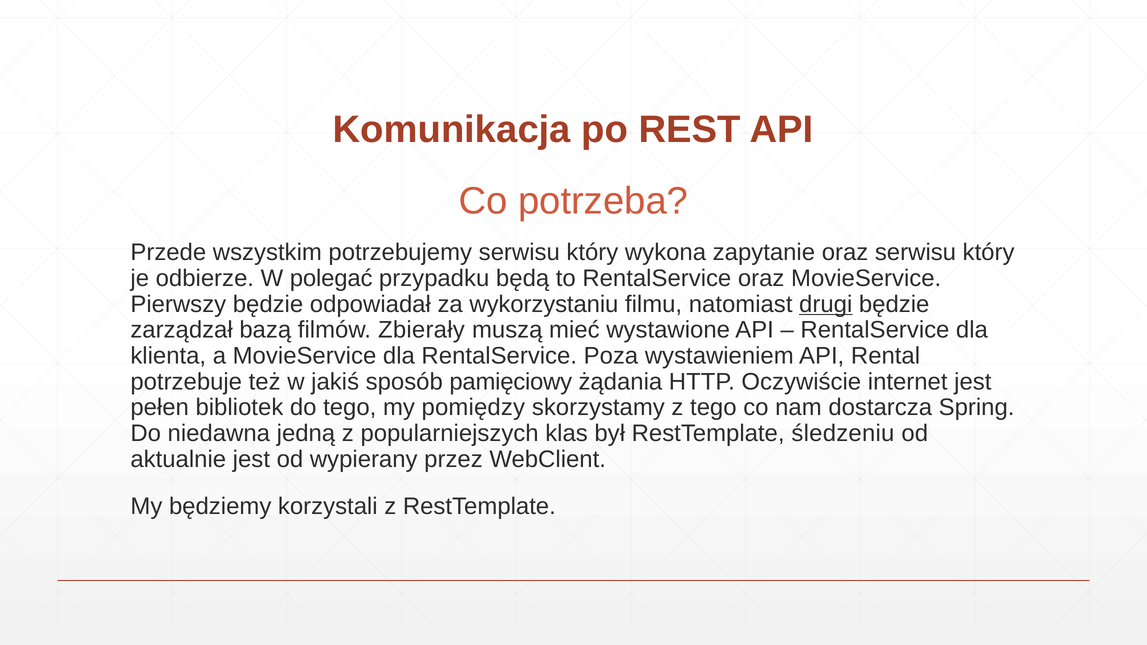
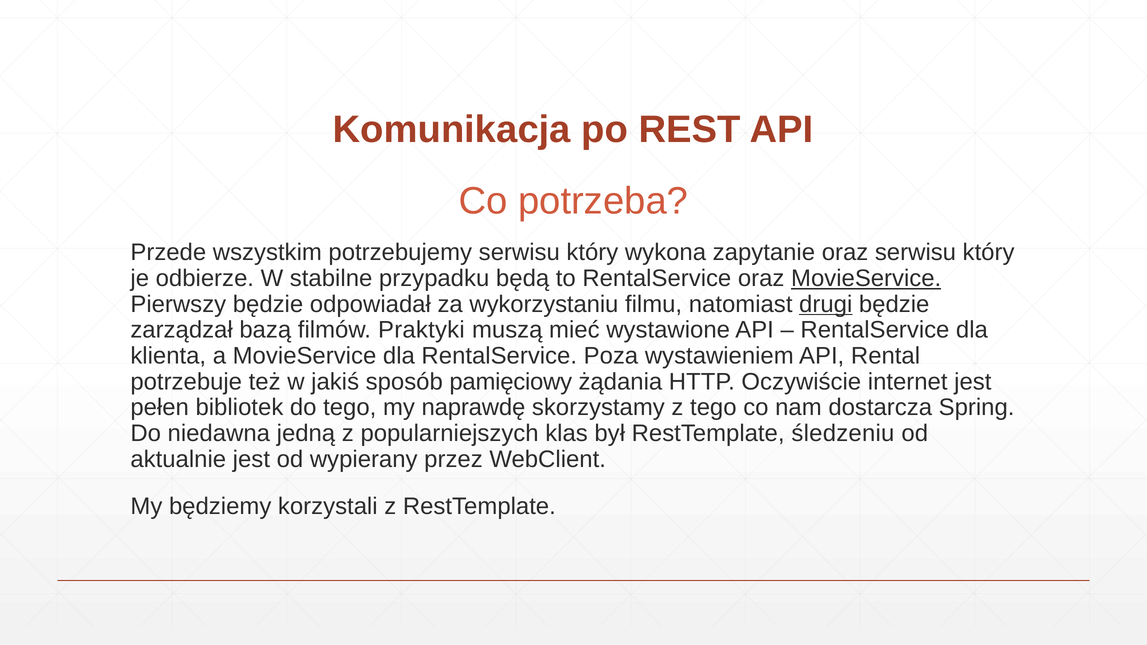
polegać: polegać -> stabilne
MovieService at (866, 278) underline: none -> present
Zbierały: Zbierały -> Praktyki
pomiędzy: pomiędzy -> naprawdę
